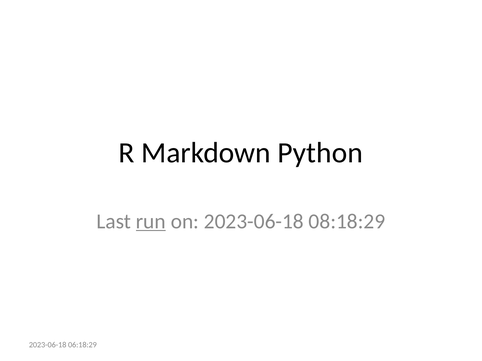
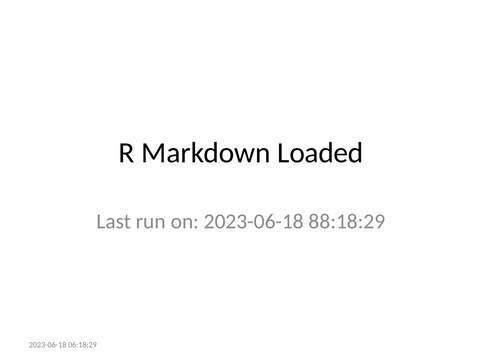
Python: Python -> Loaded
run underline: present -> none
08:18:29: 08:18:29 -> 88:18:29
